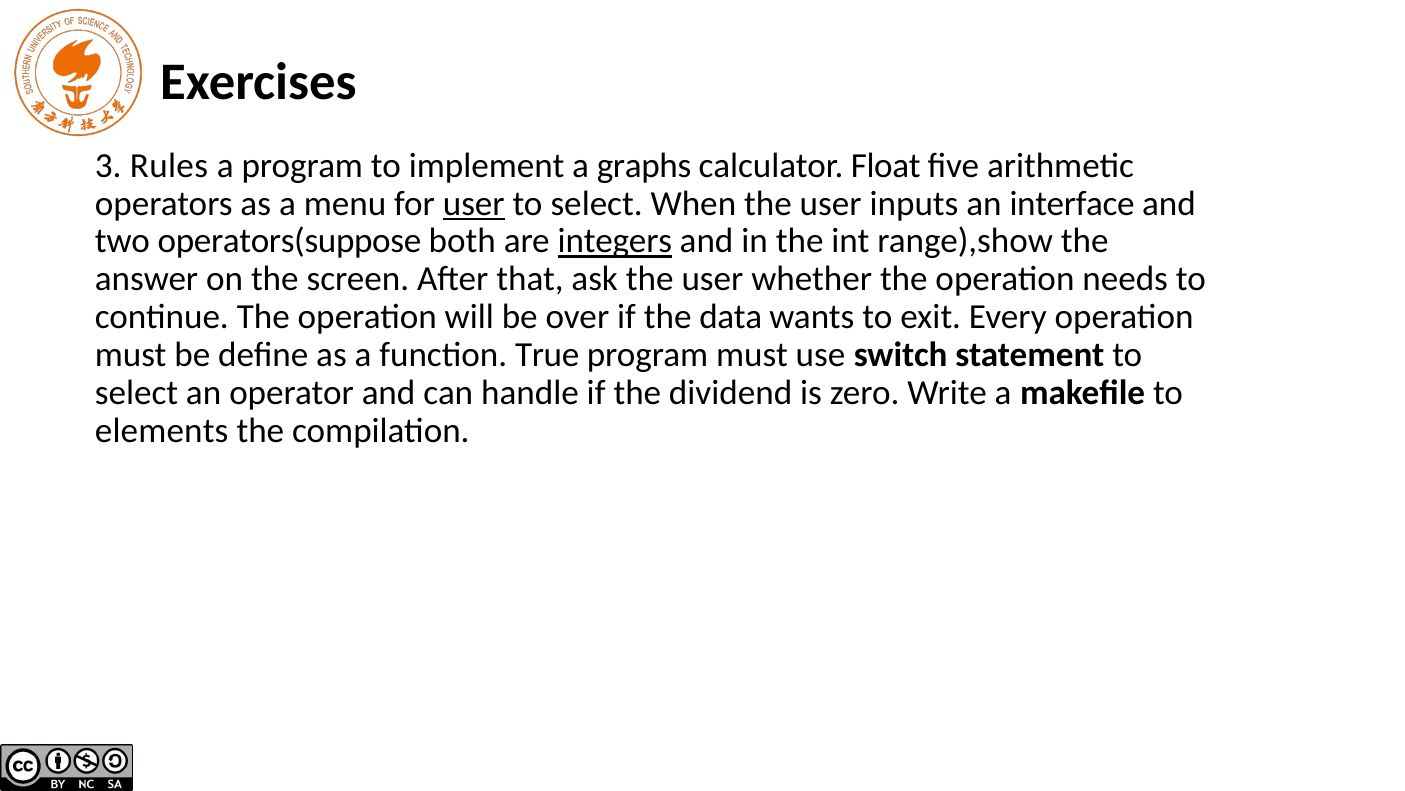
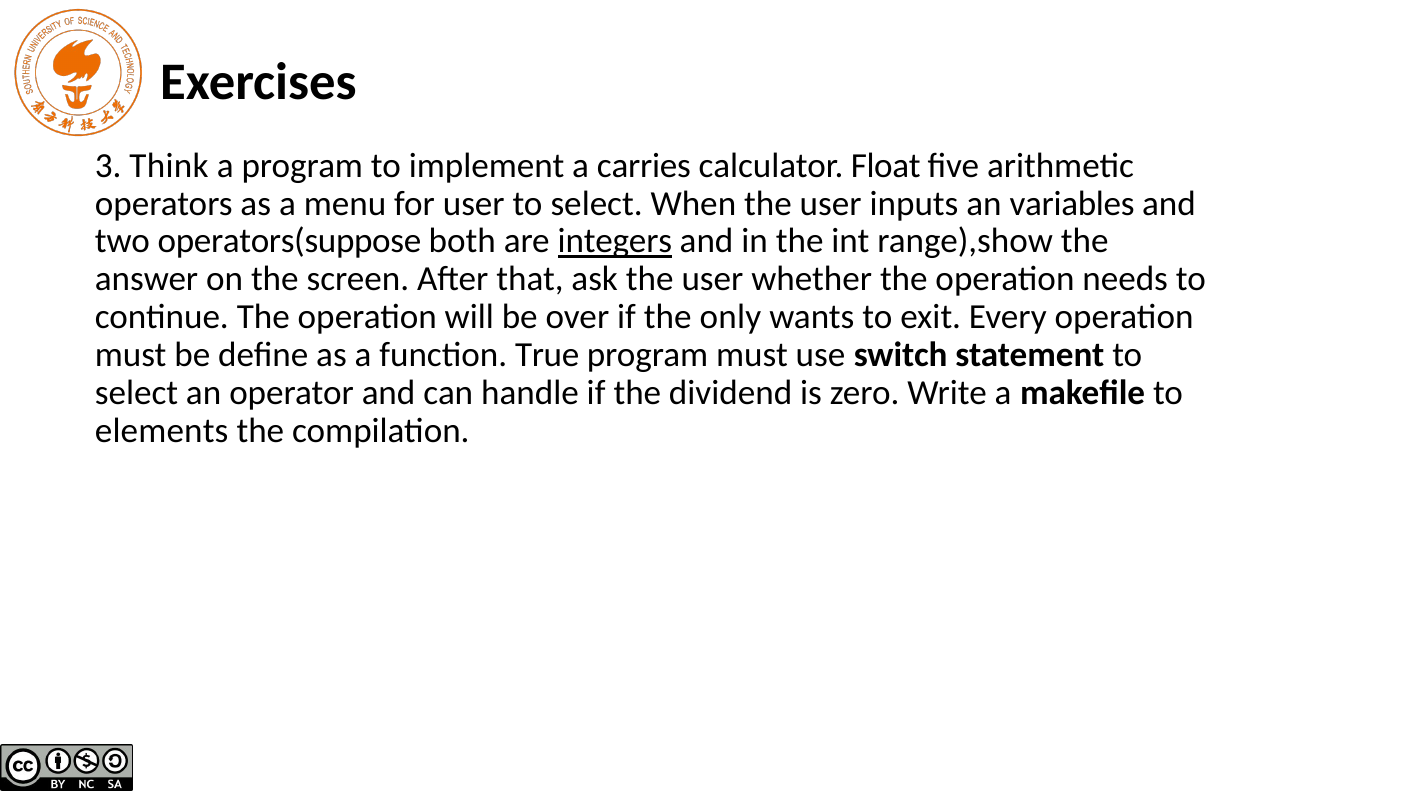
Rules: Rules -> Think
graphs: graphs -> carries
user at (474, 203) underline: present -> none
interface: interface -> variables
data: data -> only
